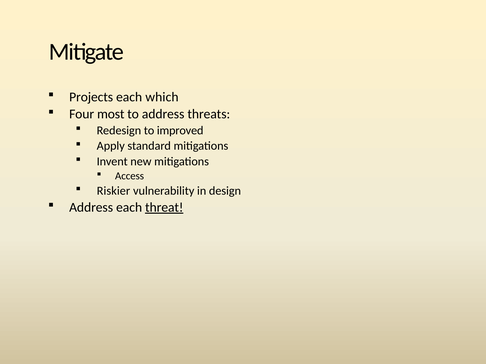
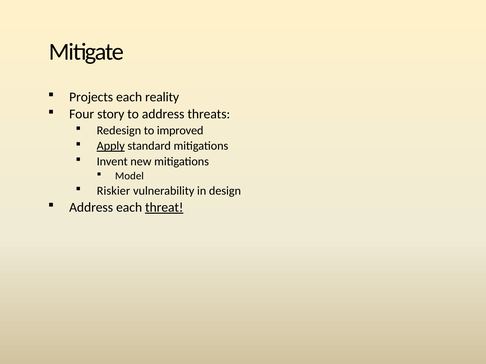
which: which -> reality
most: most -> story
Apply underline: none -> present
Access: Access -> Model
